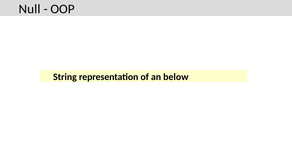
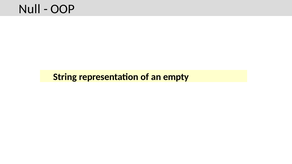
below: below -> empty
